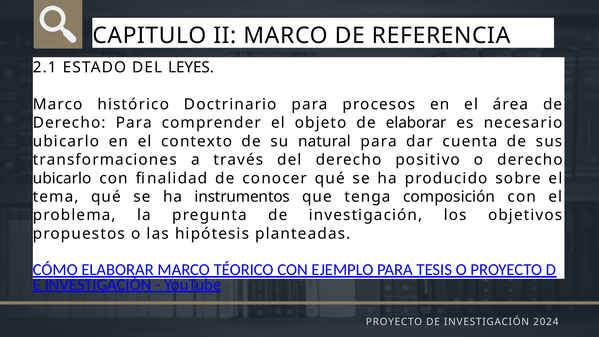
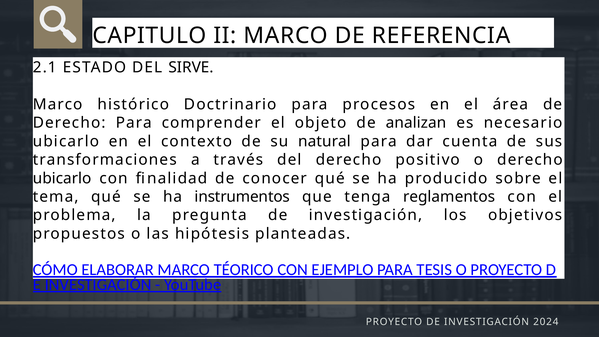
LEYES: LEYES -> SIRVE
de elaborar: elaborar -> analizan
composición: composición -> reglamentos
